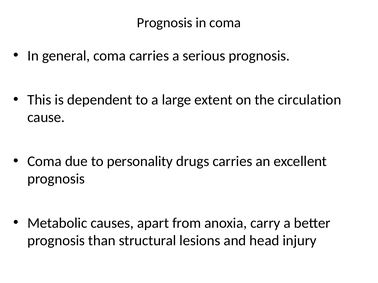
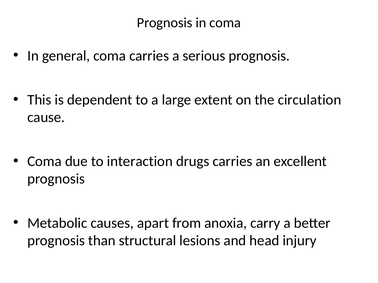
personality: personality -> interaction
